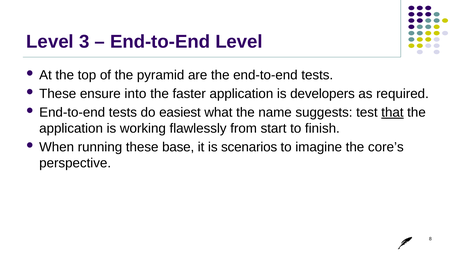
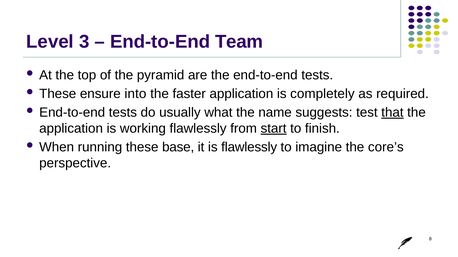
End-to-End Level: Level -> Team
developers: developers -> completely
easiest: easiest -> usually
start underline: none -> present
is scenarios: scenarios -> flawlessly
